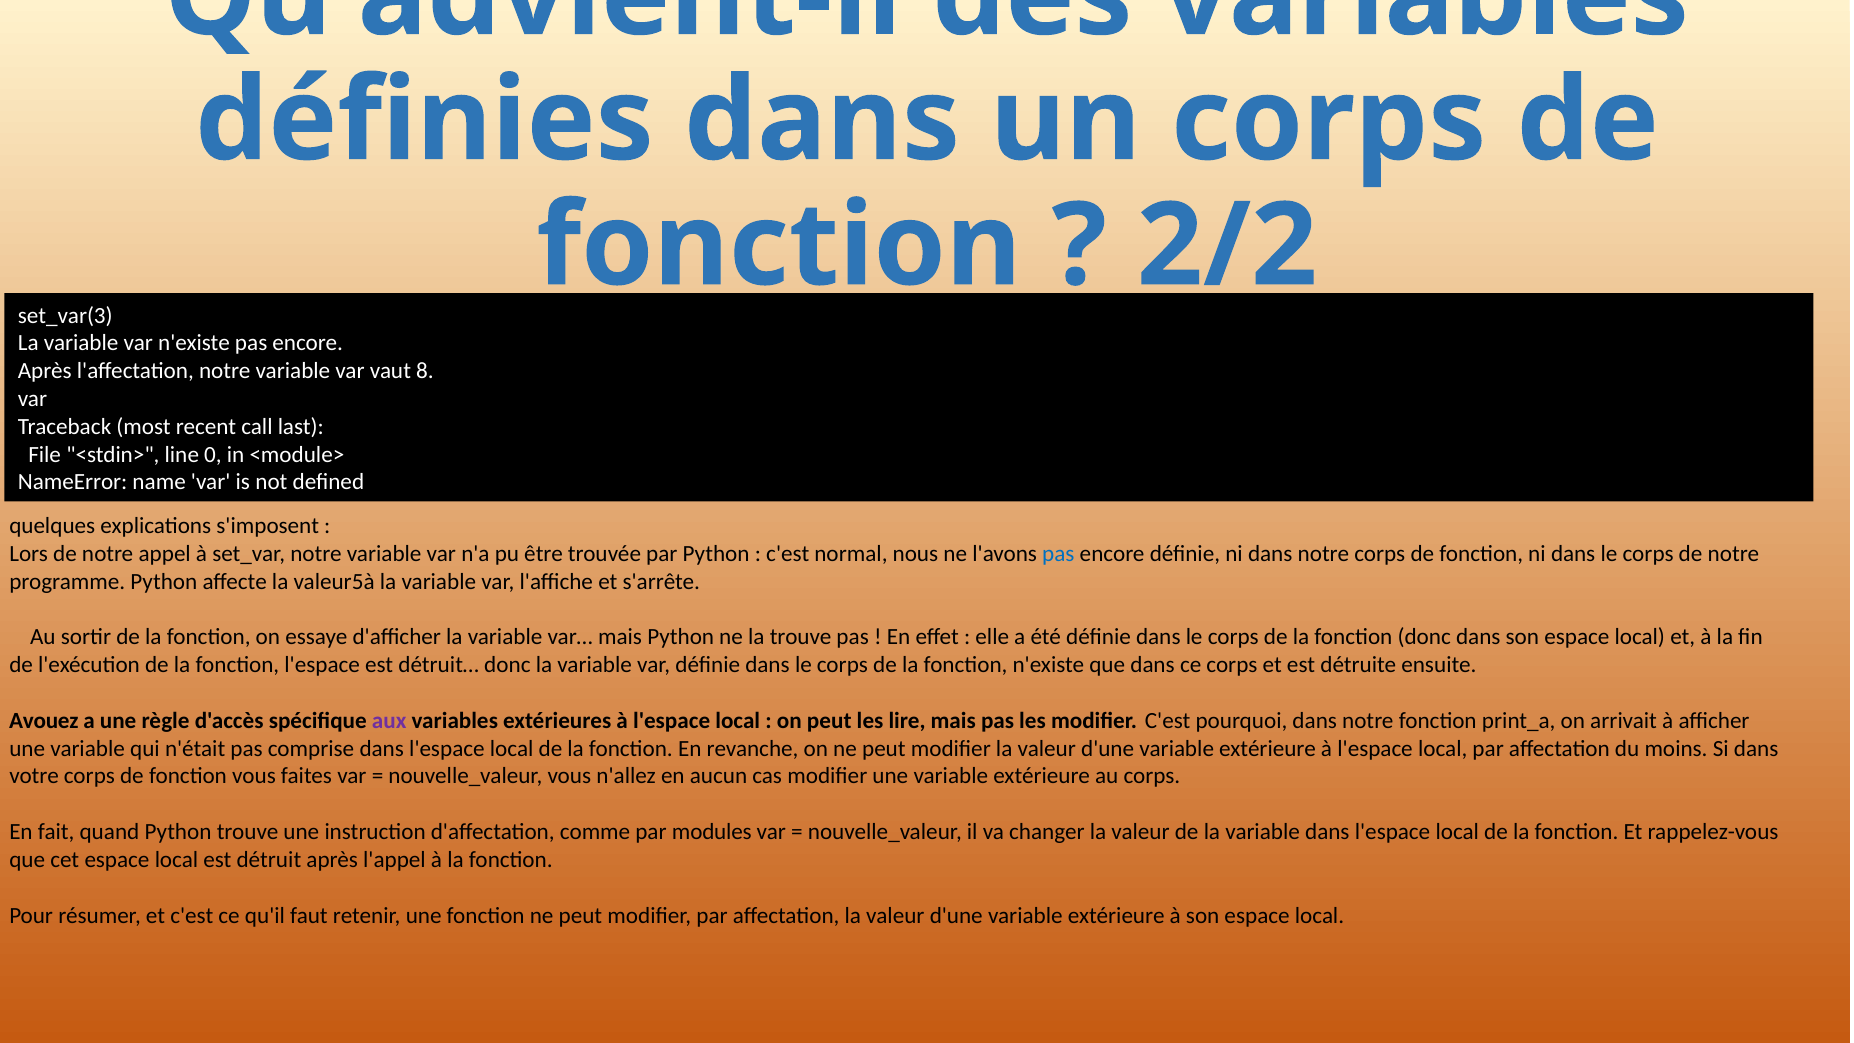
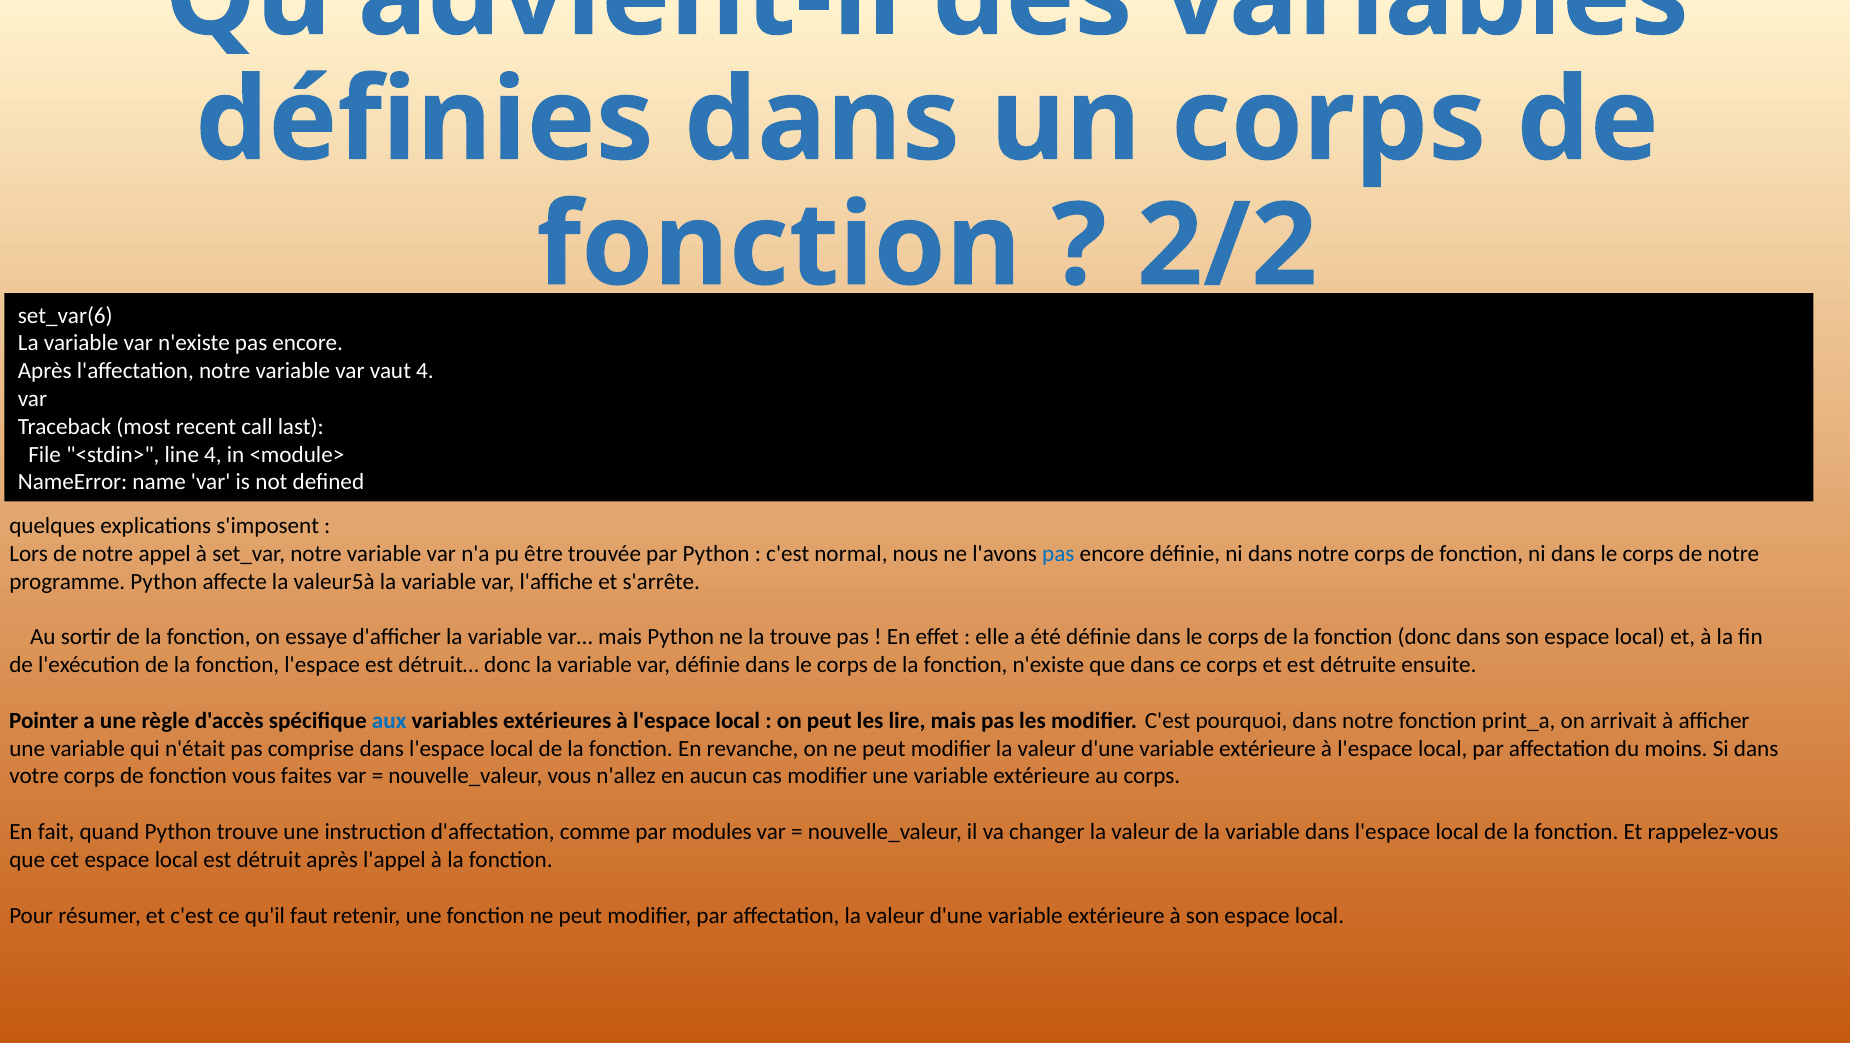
set_var(3: set_var(3 -> set_var(6
vaut 8: 8 -> 4
line 0: 0 -> 4
Avouez: Avouez -> Pointer
aux colour: purple -> blue
